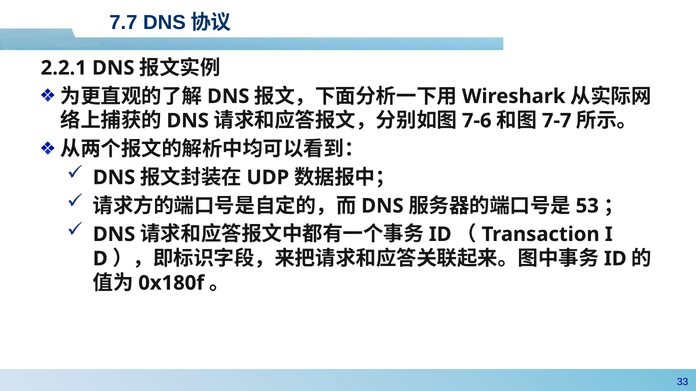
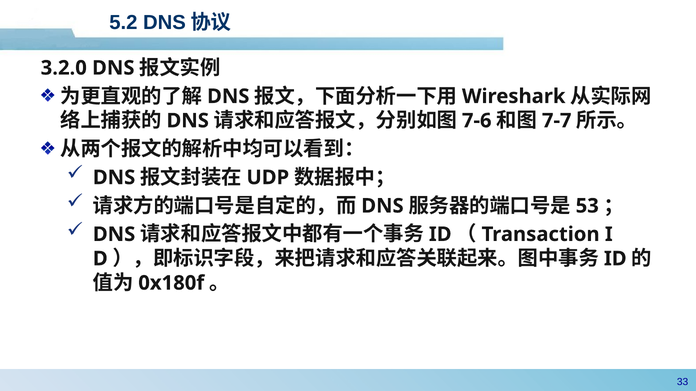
7.7: 7.7 -> 5.2
2.2.1: 2.2.1 -> 3.2.0
